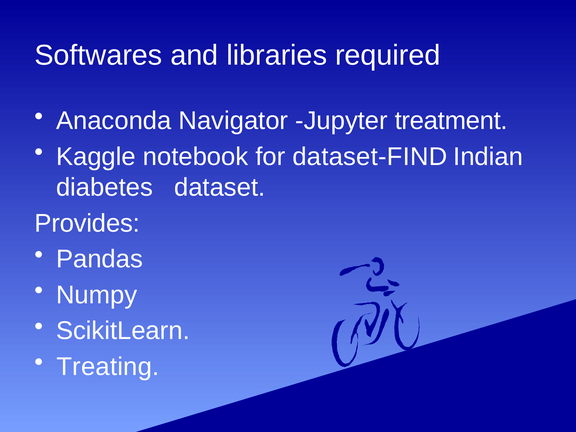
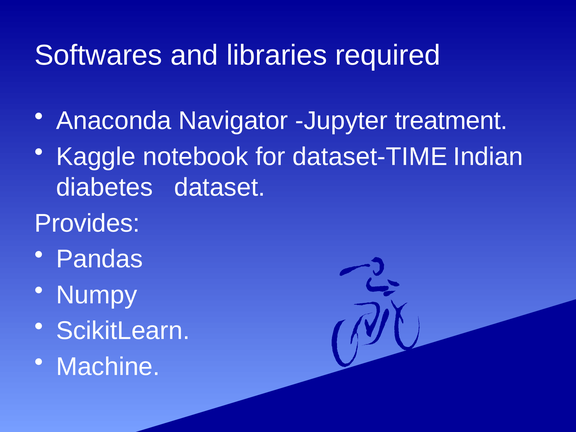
dataset-FIND: dataset-FIND -> dataset-TIME
Treating: Treating -> Machine
